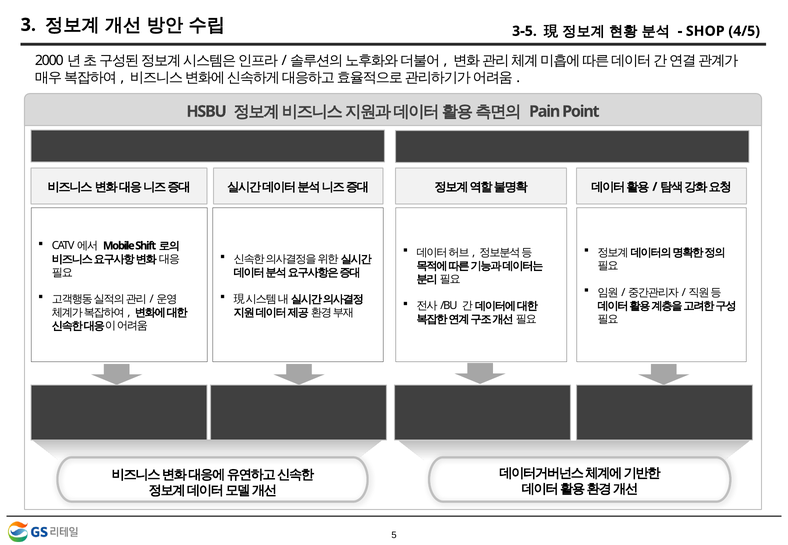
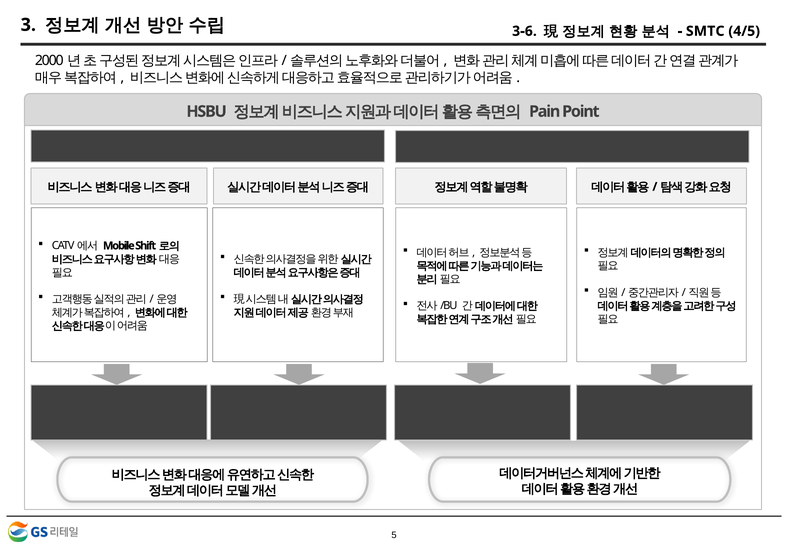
3-5: 3-5 -> 3-6
SHOP: SHOP -> SMTC
